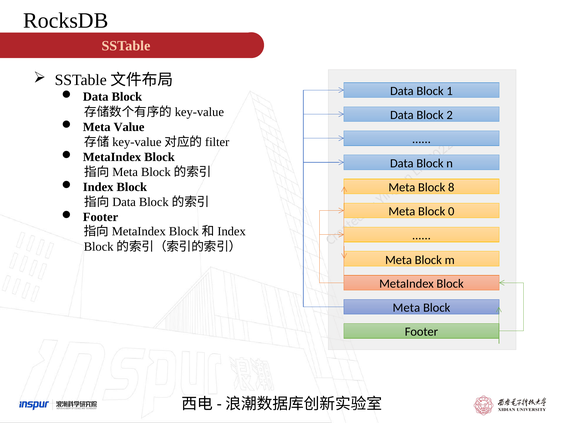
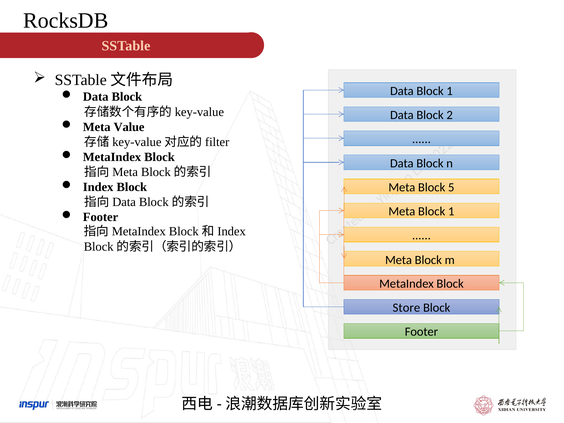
8: 8 -> 5
Meta Block 0: 0 -> 1
Meta at (406, 308): Meta -> Store
